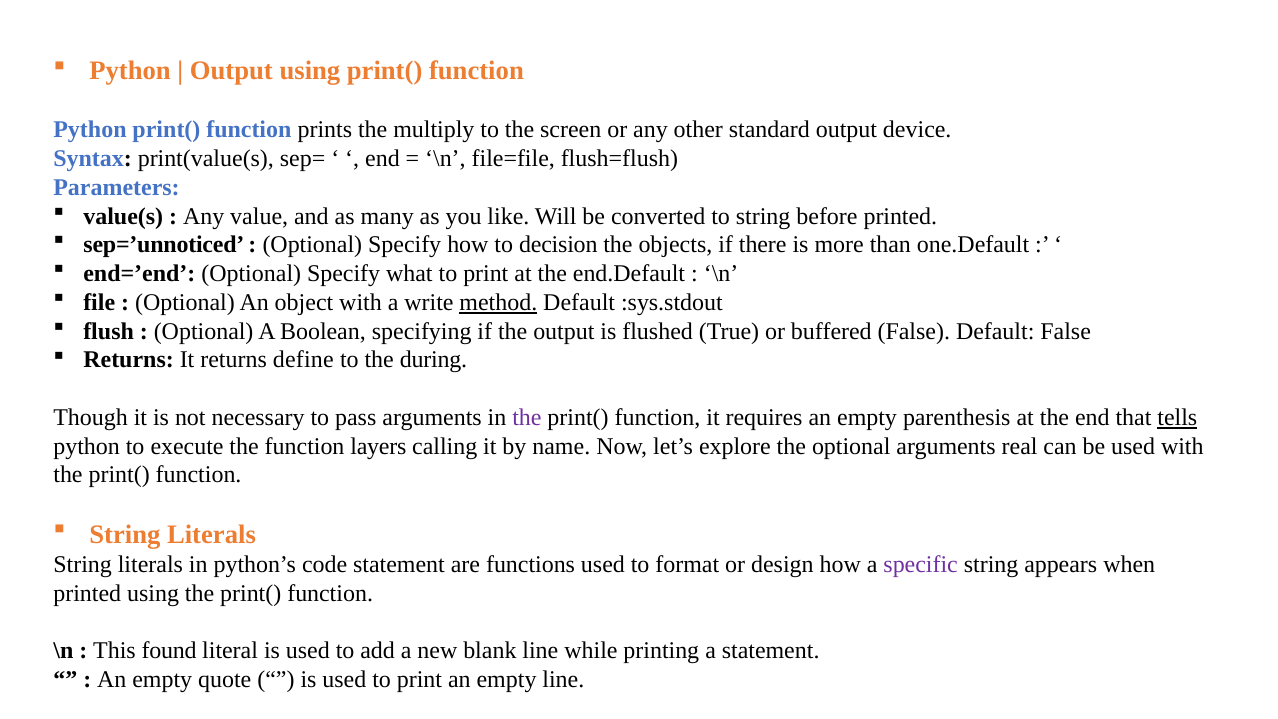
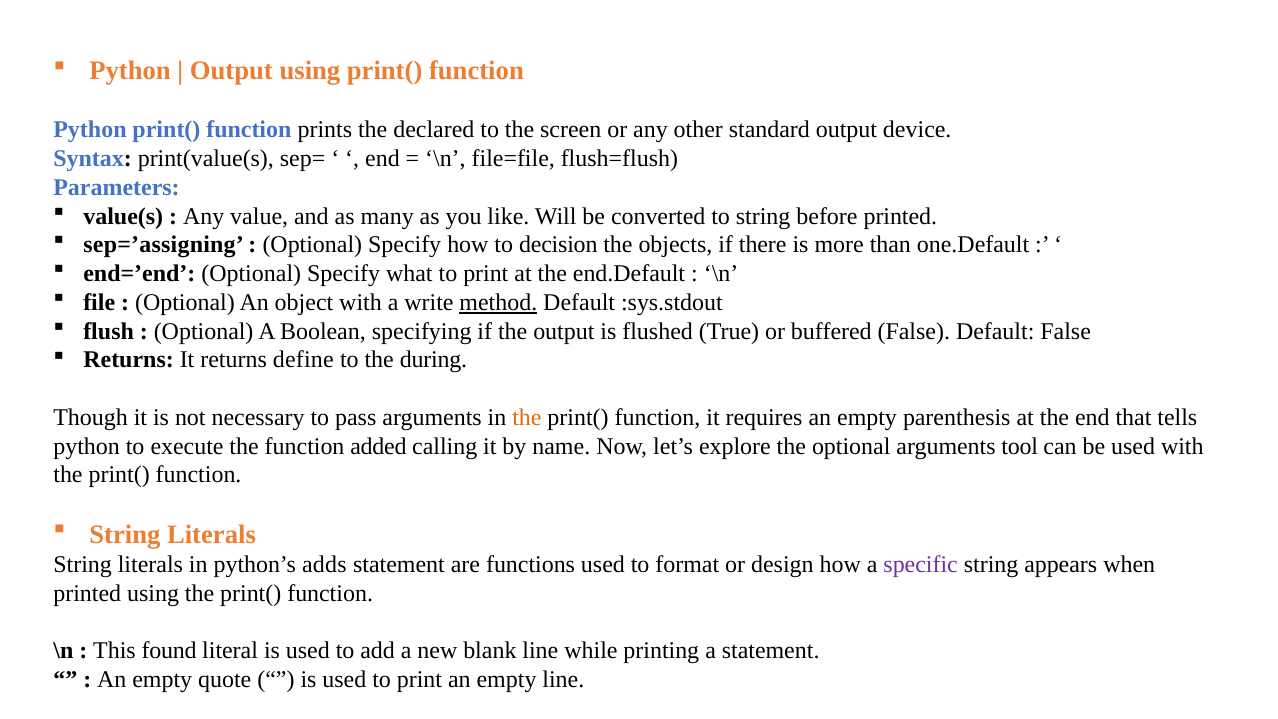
multiply: multiply -> declared
sep=’unnoticed: sep=’unnoticed -> sep=’assigning
the at (527, 417) colour: purple -> orange
tells underline: present -> none
layers: layers -> added
real: real -> tool
code: code -> adds
